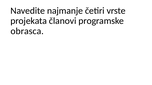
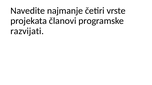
obrasca: obrasca -> razvijati
